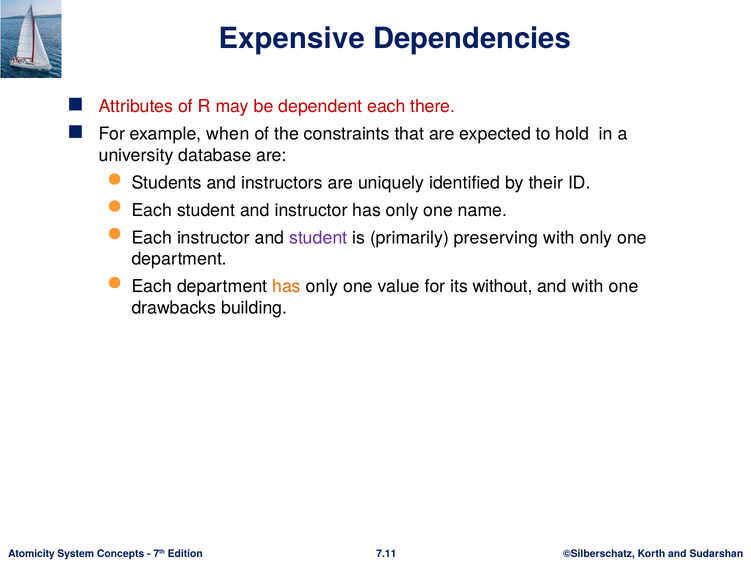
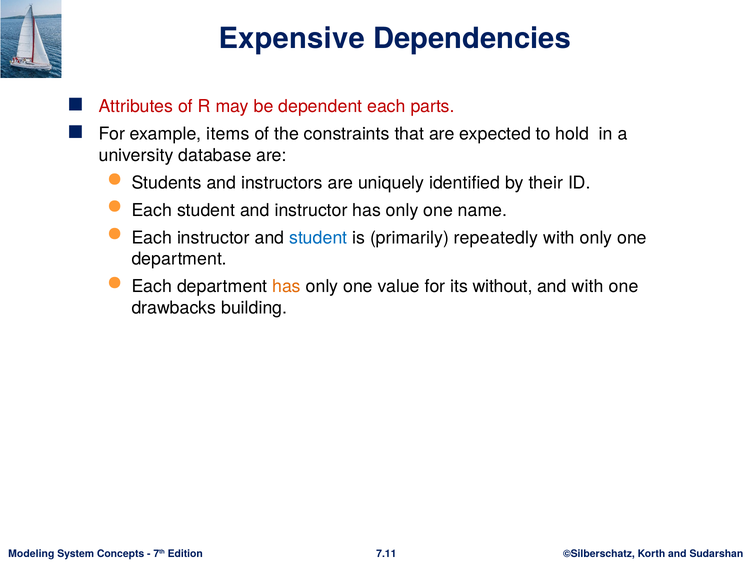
there: there -> parts
when: when -> items
student at (318, 238) colour: purple -> blue
preserving: preserving -> repeatedly
Atomicity: Atomicity -> Modeling
